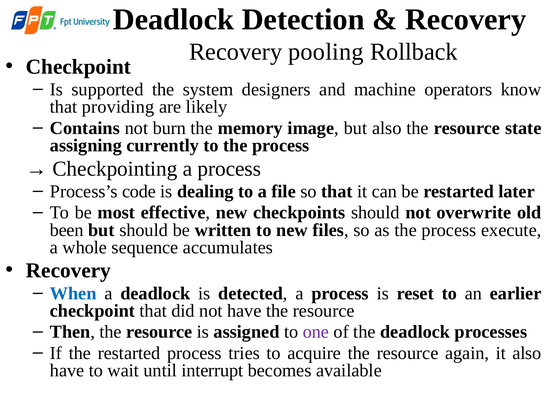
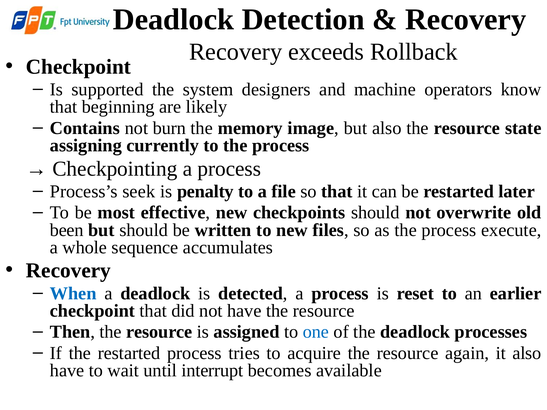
pooling: pooling -> exceeds
providing: providing -> beginning
code: code -> seek
dealing: dealing -> penalty
one colour: purple -> blue
